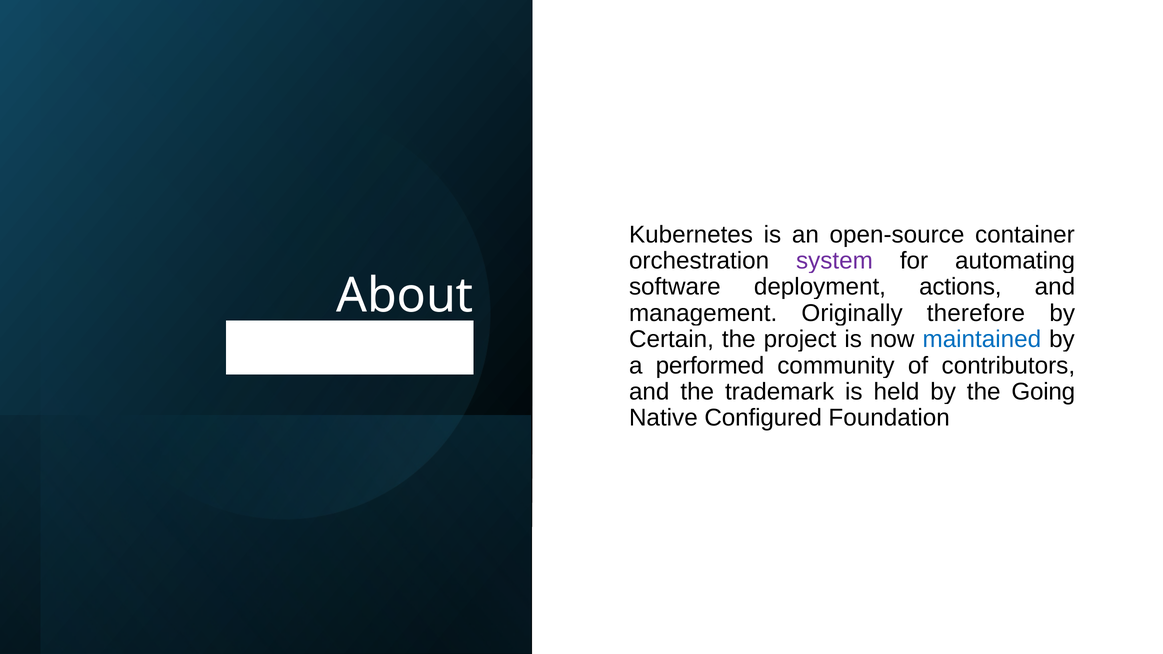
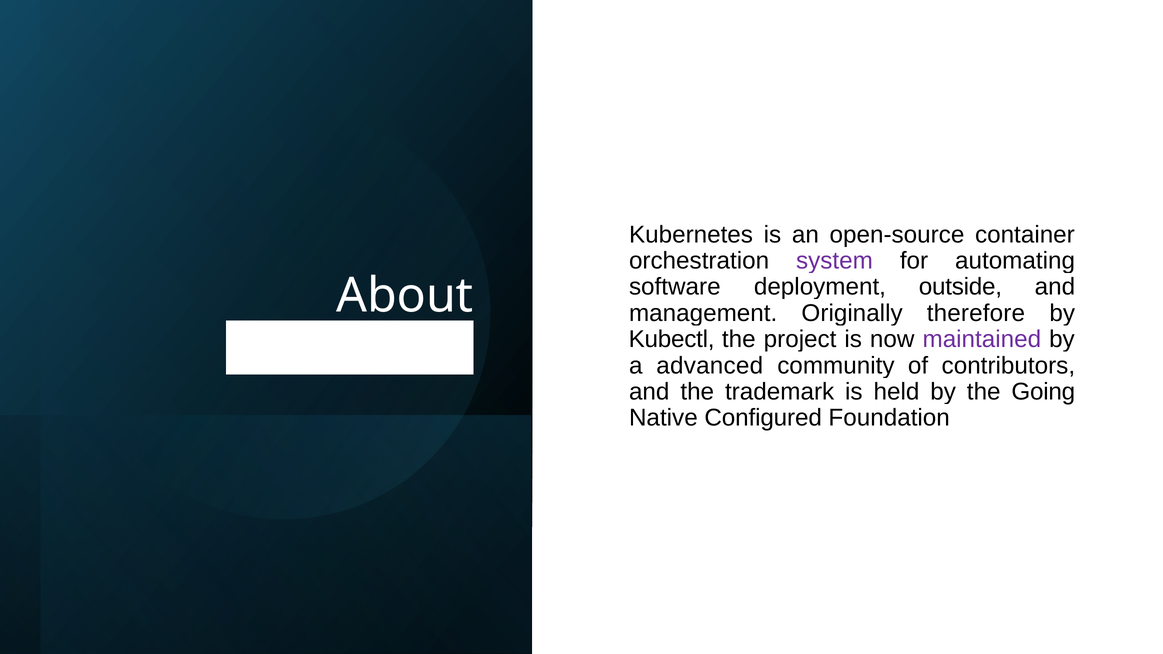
actions: actions -> outside
Certain: Certain -> Kubectl
maintained colour: blue -> purple
performed: performed -> advanced
